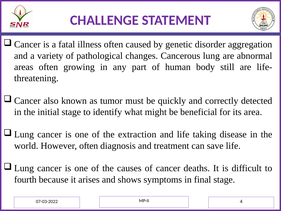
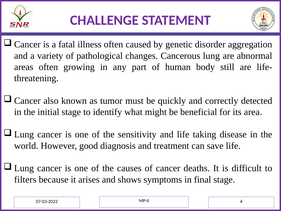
extraction: extraction -> sensitivity
However often: often -> good
fourth: fourth -> filters
